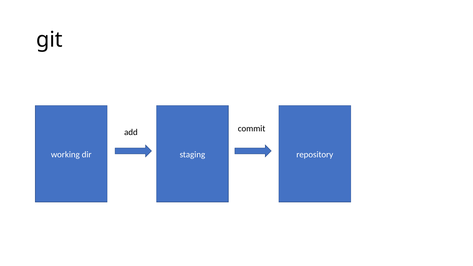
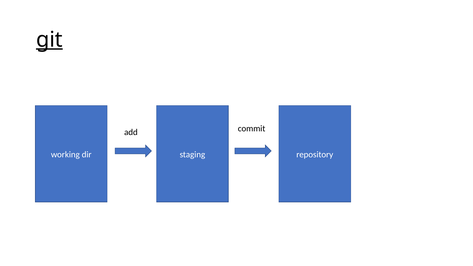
git underline: none -> present
